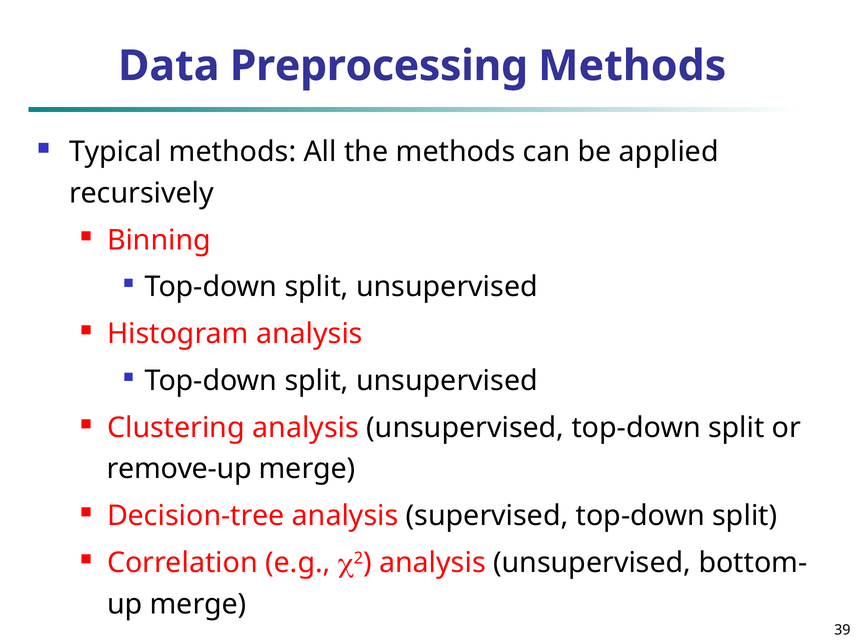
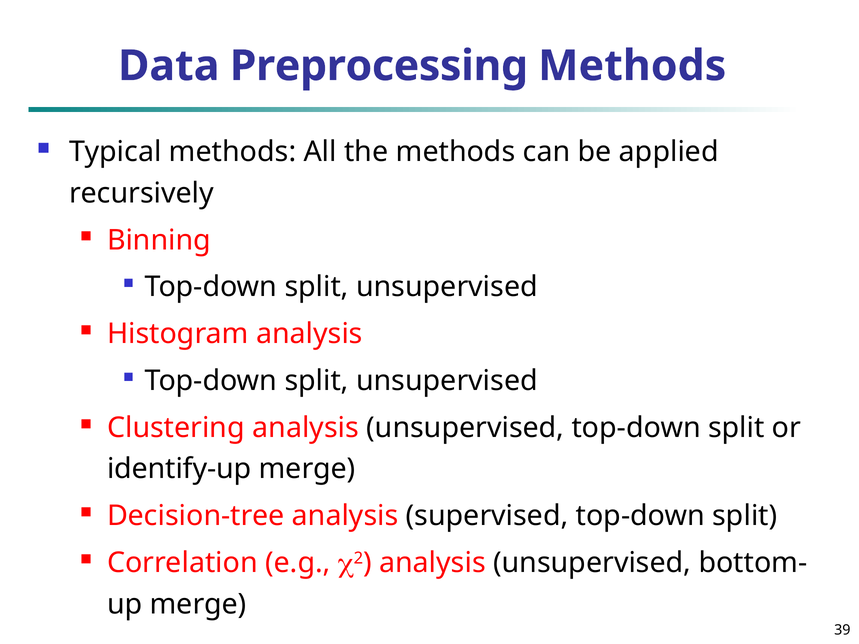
remove-up: remove-up -> identify-up
